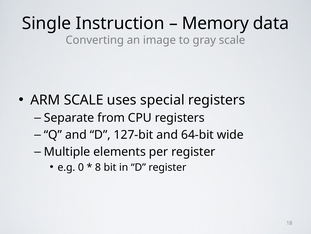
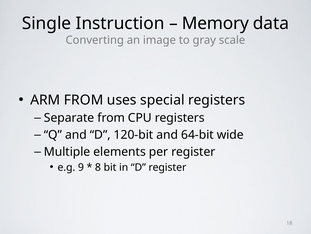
ARM SCALE: SCALE -> FROM
127-bit: 127-bit -> 120-bit
0: 0 -> 9
